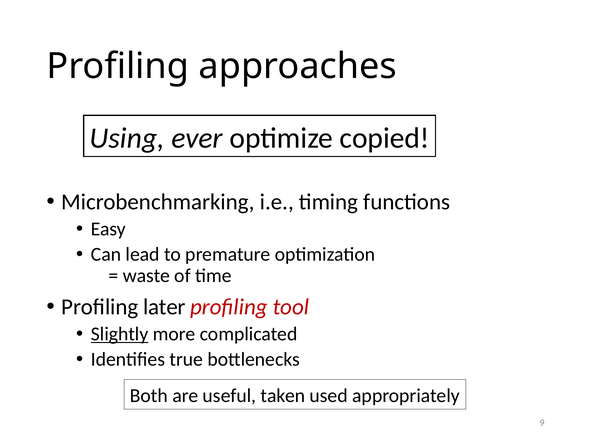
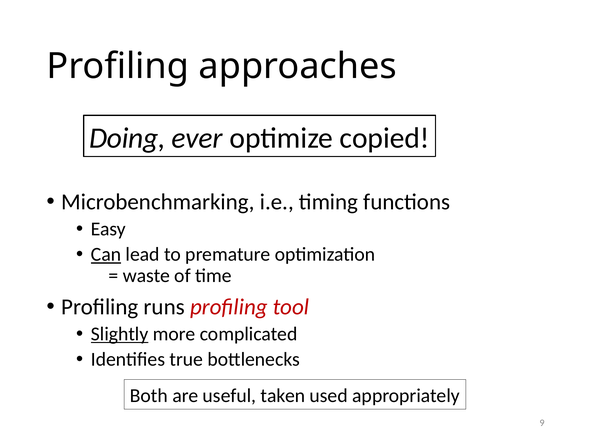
Using: Using -> Doing
Can underline: none -> present
later: later -> runs
